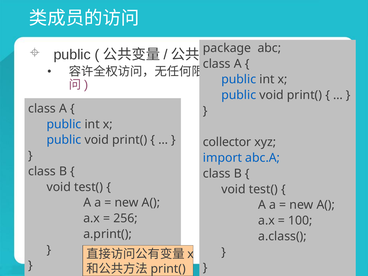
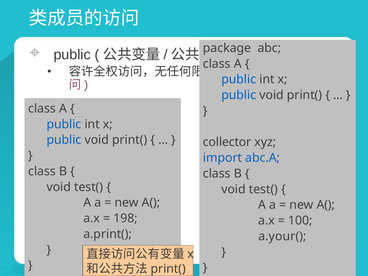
256: 256 -> 198
a.class(: a.class( -> a.your(
